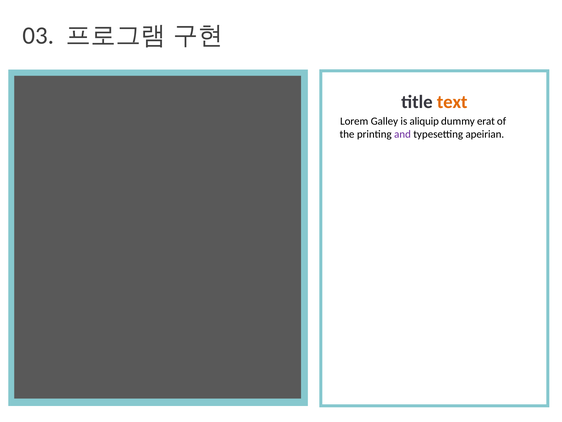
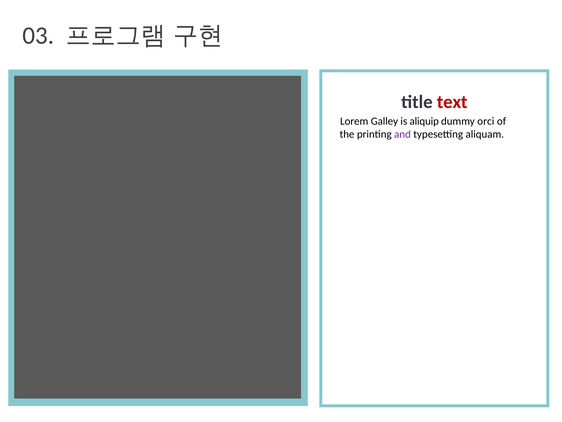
text colour: orange -> red
erat: erat -> orci
apeirian: apeirian -> aliquam
